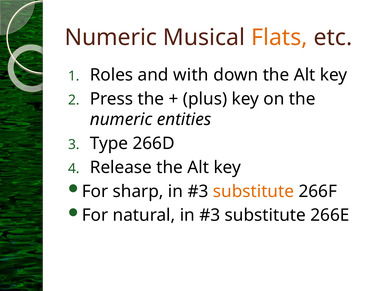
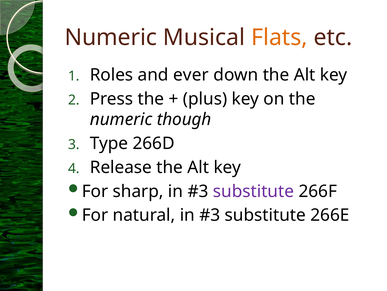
with: with -> ever
entities: entities -> though
substitute at (253, 191) colour: orange -> purple
